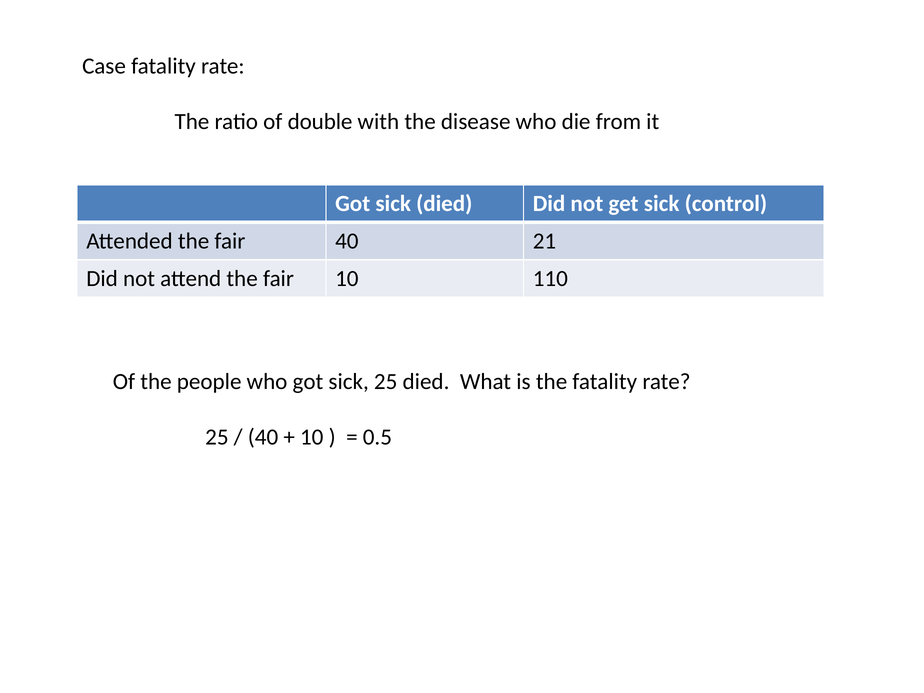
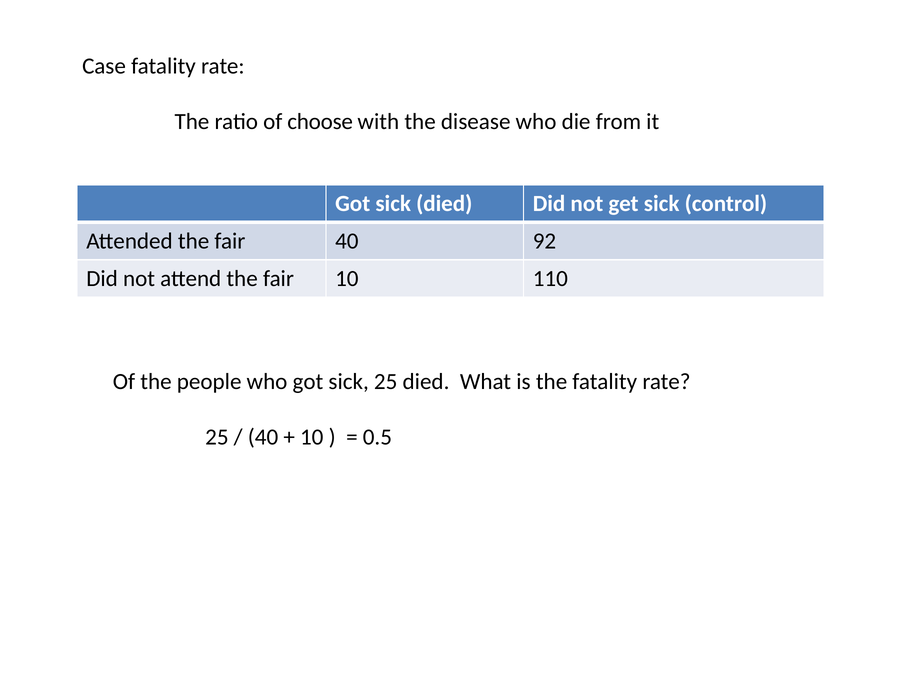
double: double -> choose
21: 21 -> 92
